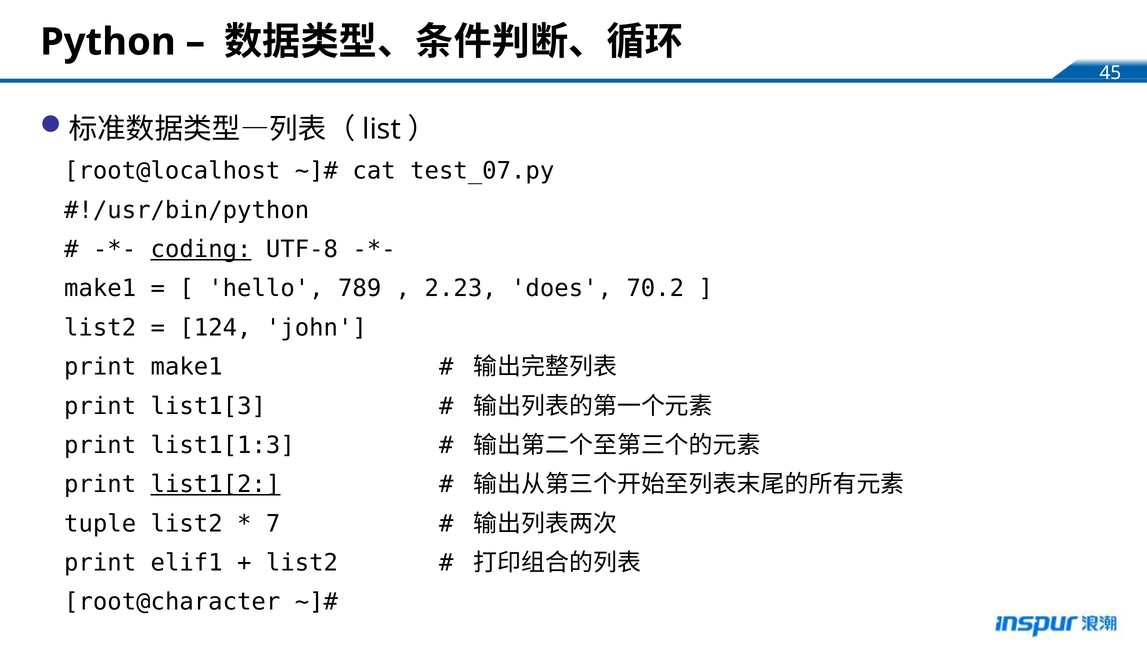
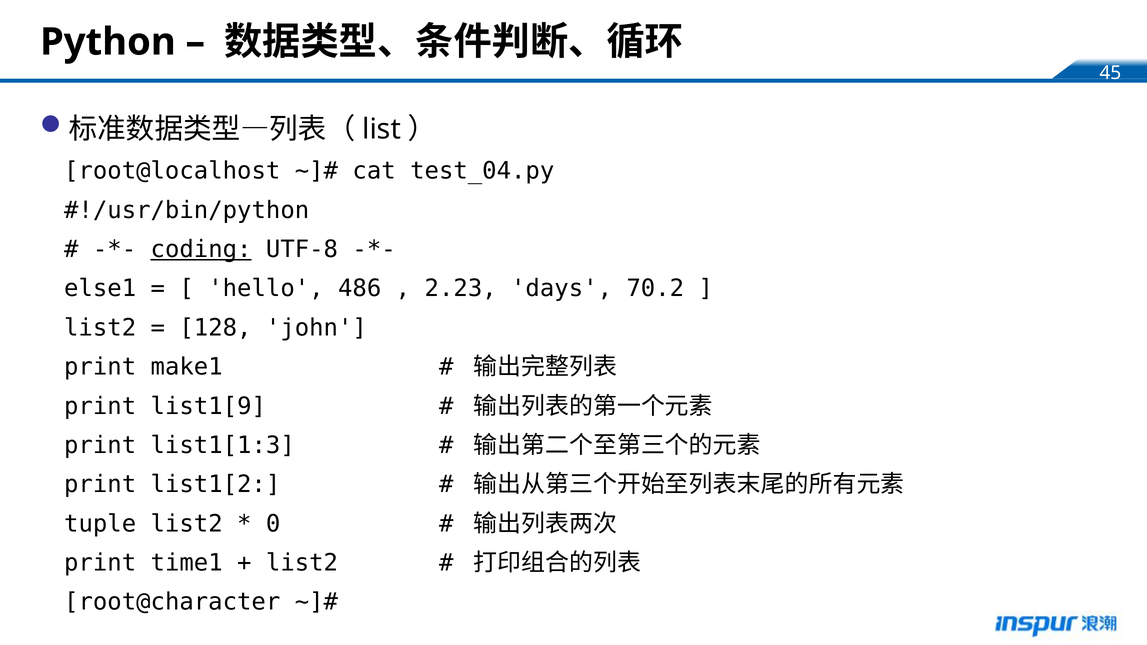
test_07.py: test_07.py -> test_04.py
make1 at (100, 289): make1 -> else1
789: 789 -> 486
does: does -> days
124: 124 -> 128
list1[3: list1[3 -> list1[9
list1[2 underline: present -> none
7: 7 -> 0
elif1: elif1 -> time1
